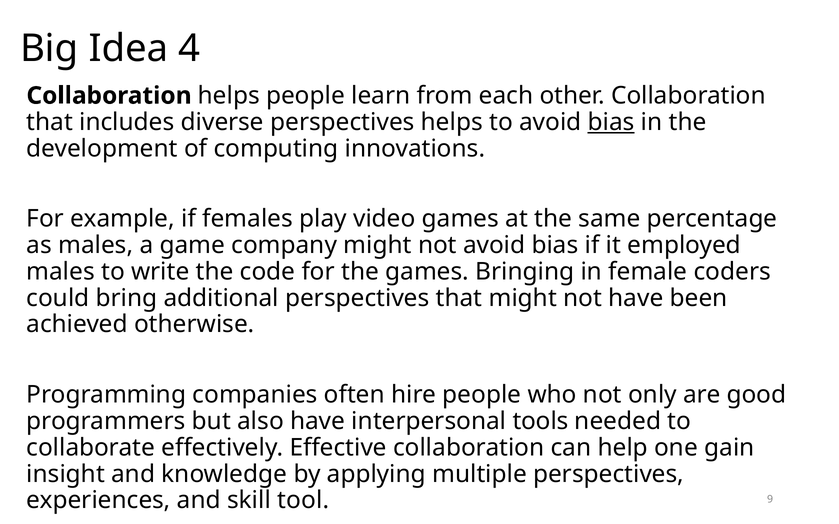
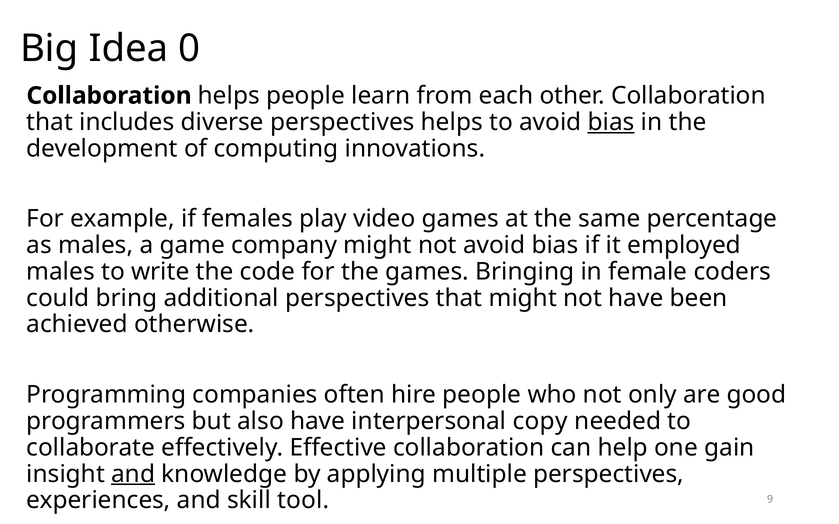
4: 4 -> 0
tools: tools -> copy
and at (133, 474) underline: none -> present
